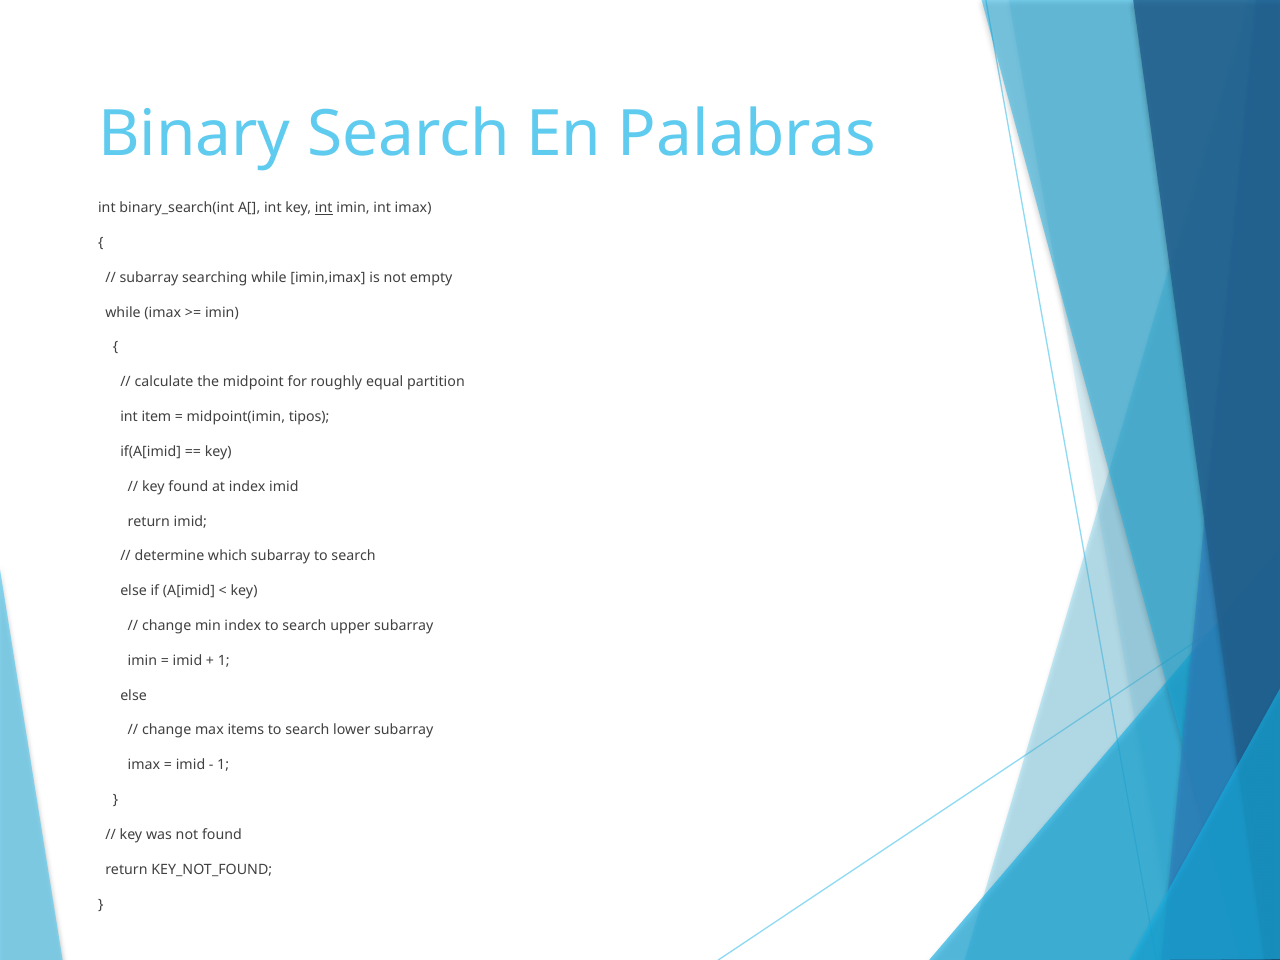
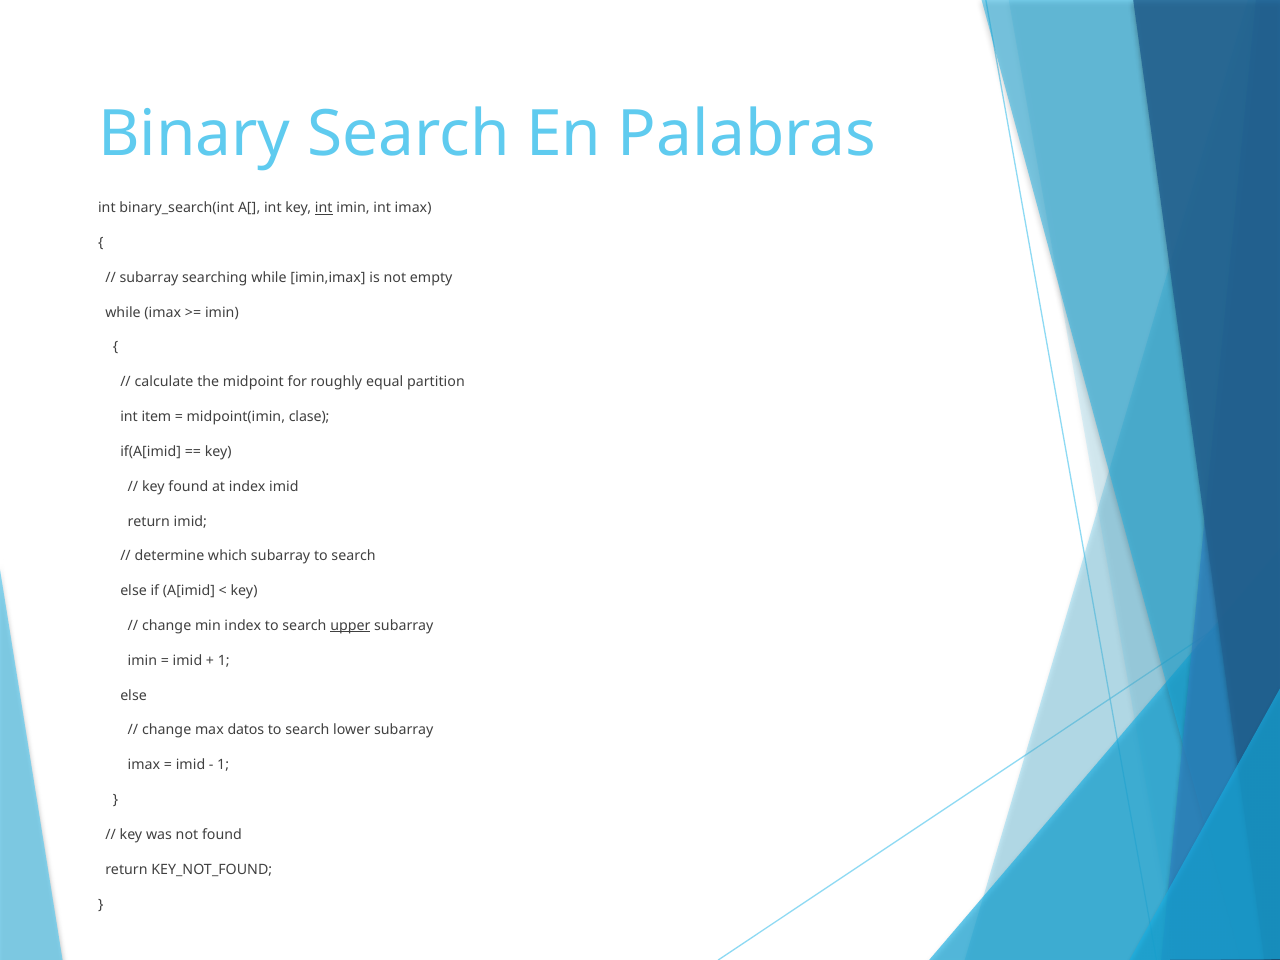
tipos: tipos -> clase
upper underline: none -> present
items: items -> datos
